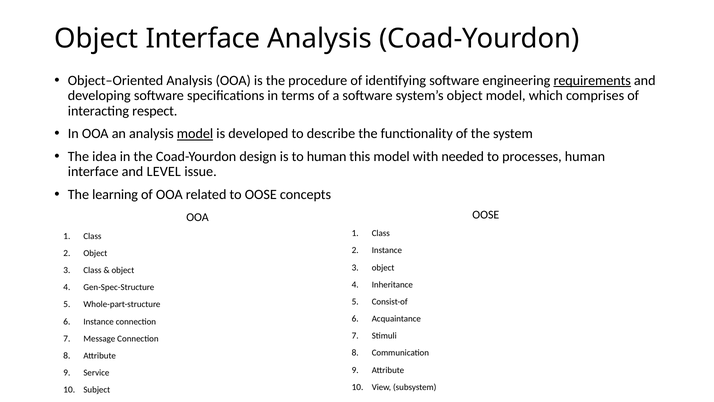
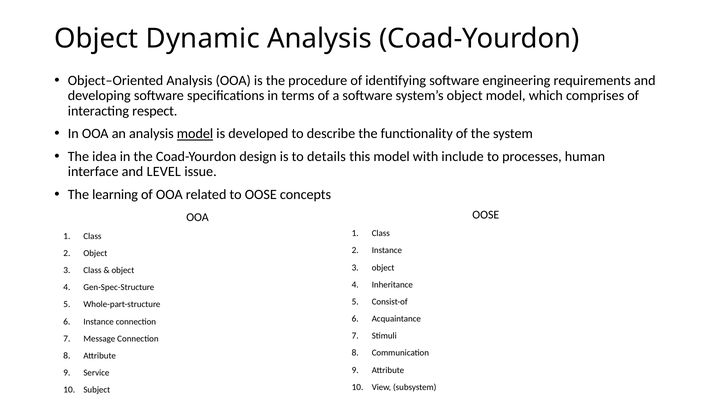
Object Interface: Interface -> Dynamic
requirements underline: present -> none
to human: human -> details
needed: needed -> include
